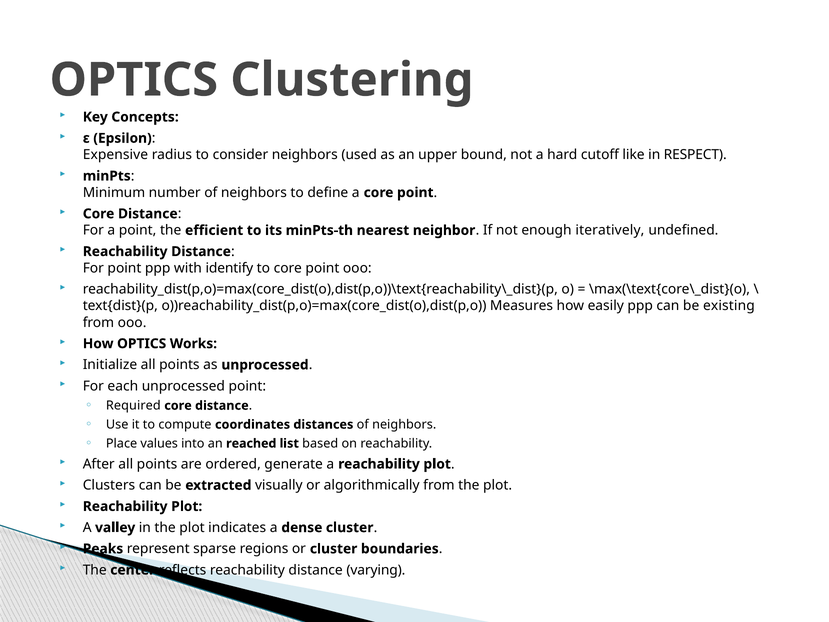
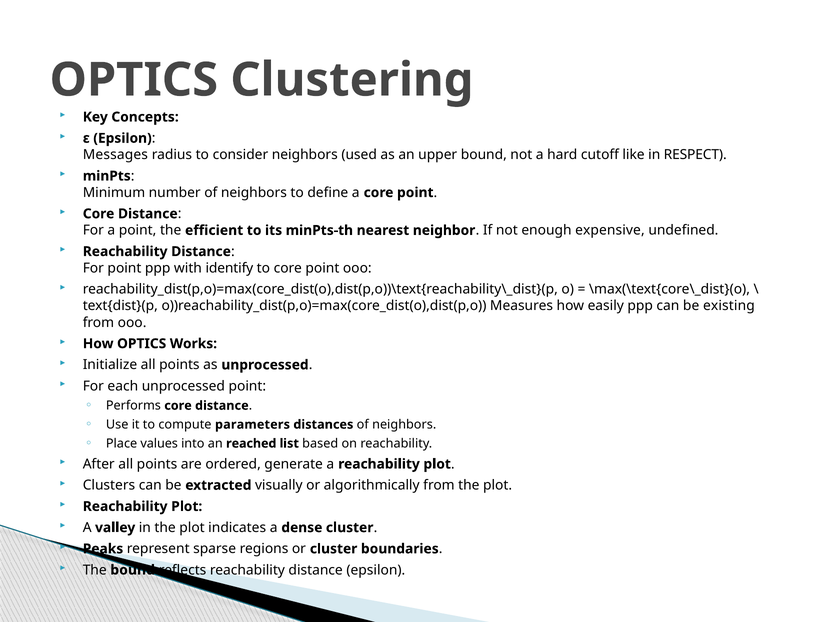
Expensive: Expensive -> Messages
iteratively: iteratively -> expensive
Required: Required -> Performs
coordinates: coordinates -> parameters
The center: center -> bound
distance varying: varying -> epsilon
